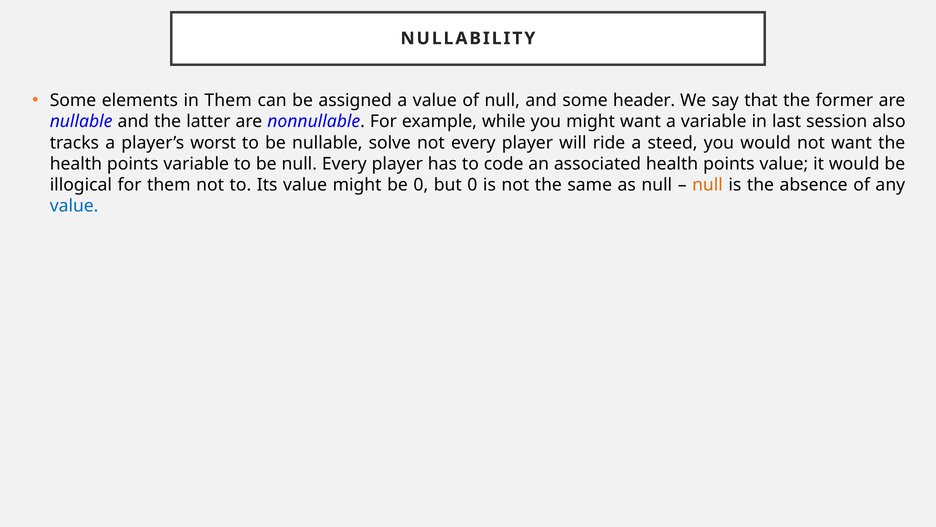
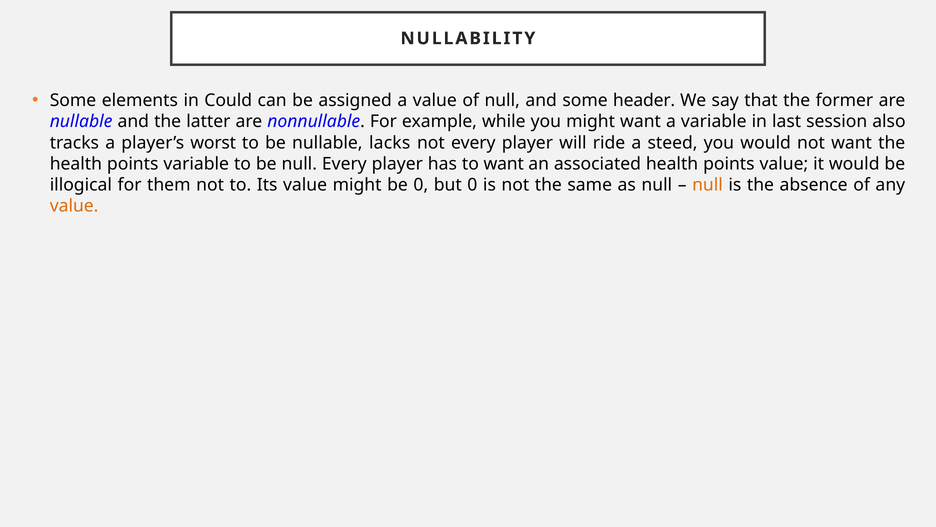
in Them: Them -> Could
solve: solve -> lacks
to code: code -> want
value at (74, 206) colour: blue -> orange
